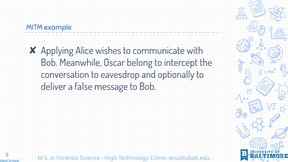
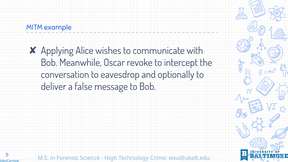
belong: belong -> revoke
